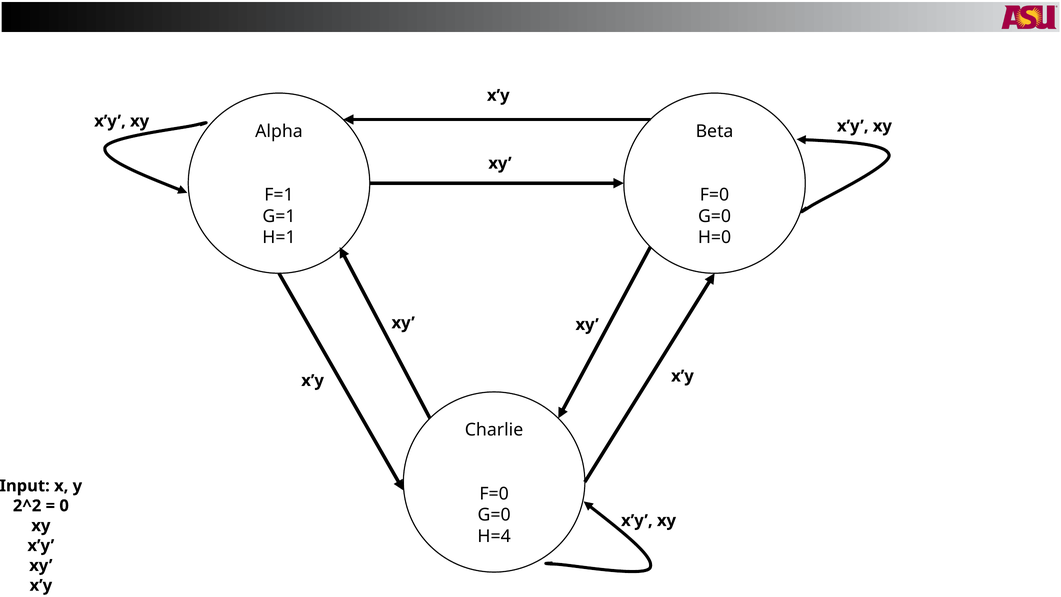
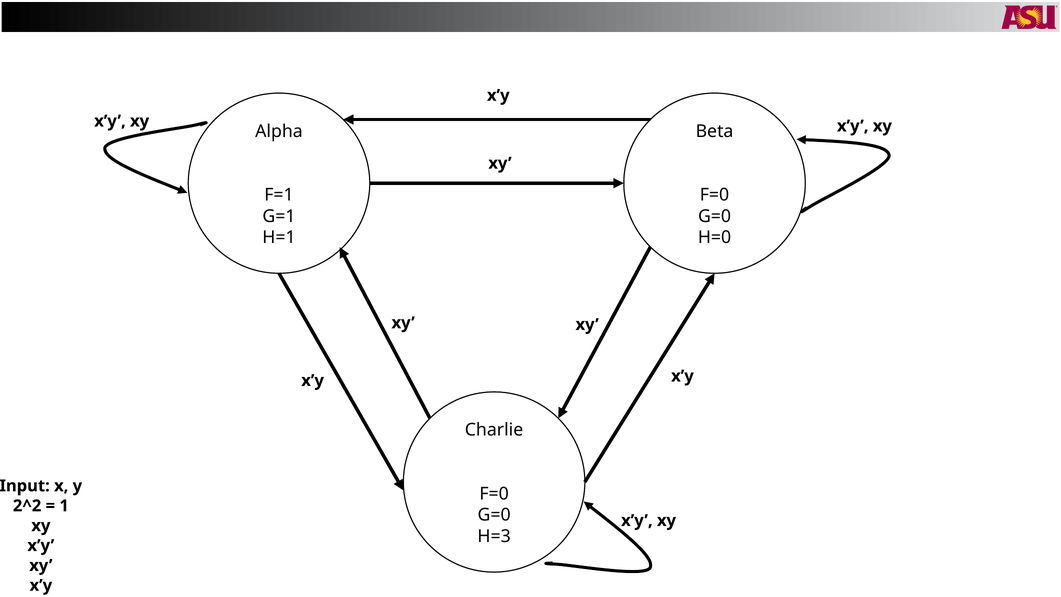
0: 0 -> 1
H=4: H=4 -> H=3
